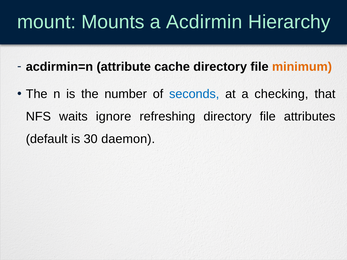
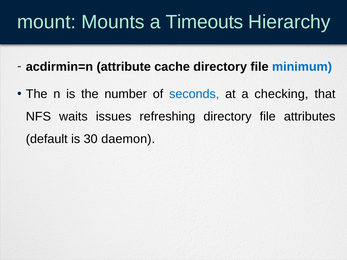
Acdirmin: Acdirmin -> Timeouts
minimum colour: orange -> blue
ignore: ignore -> issues
